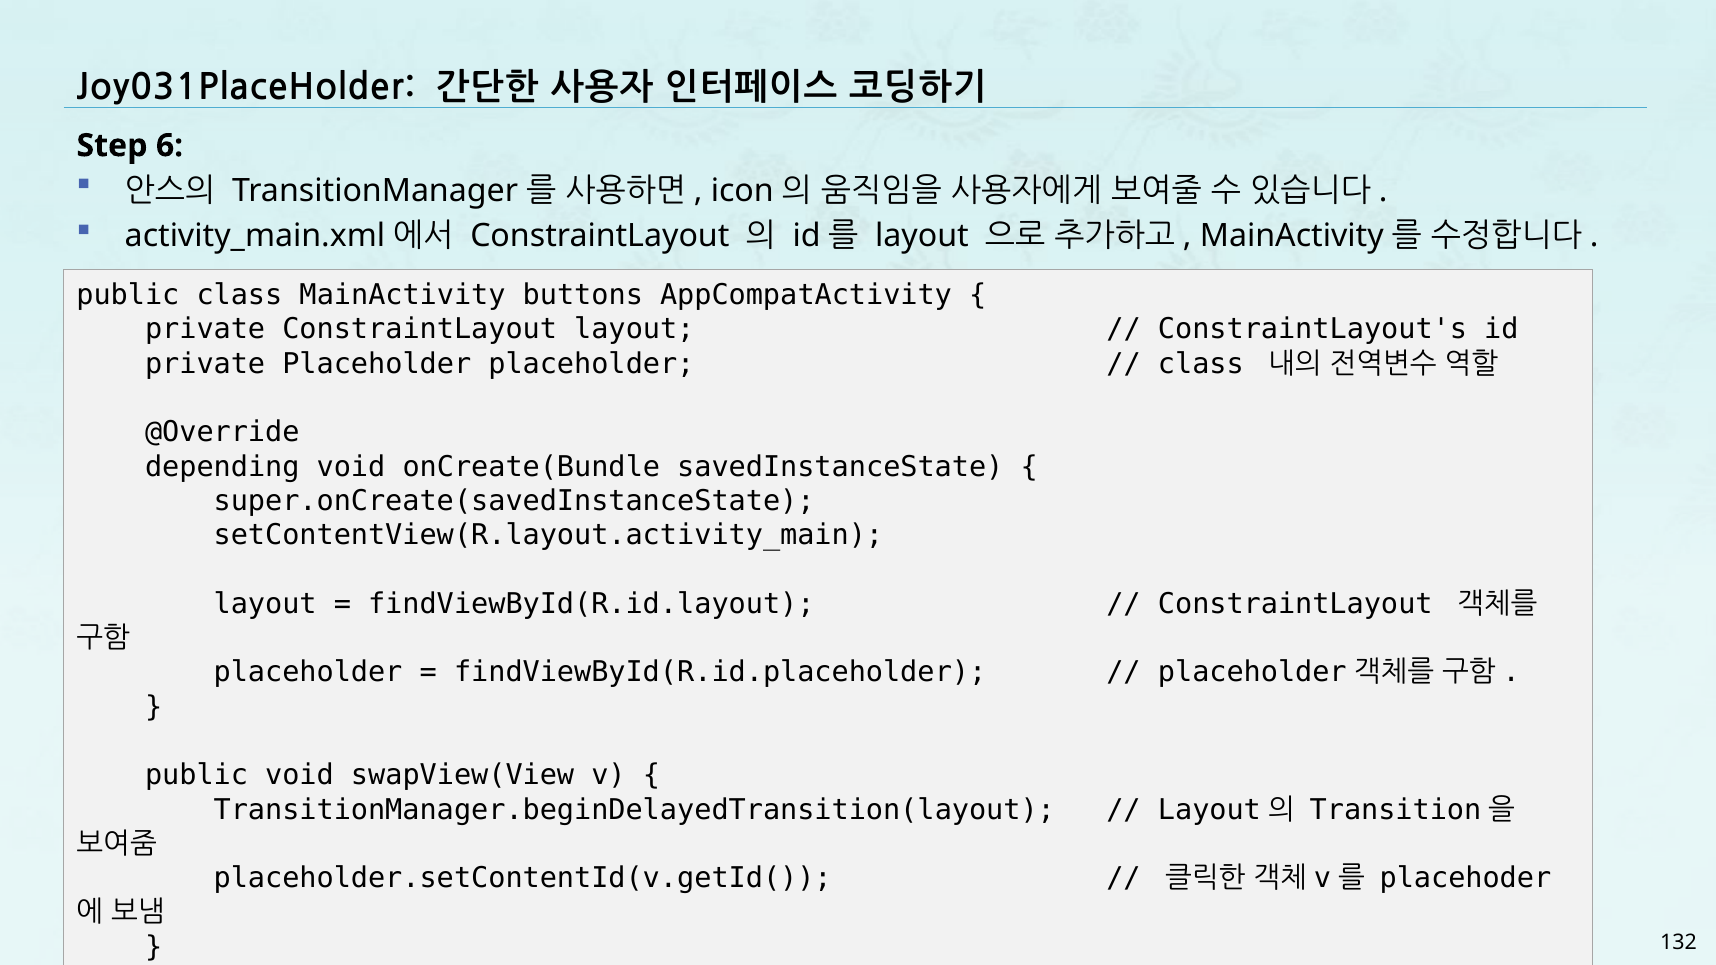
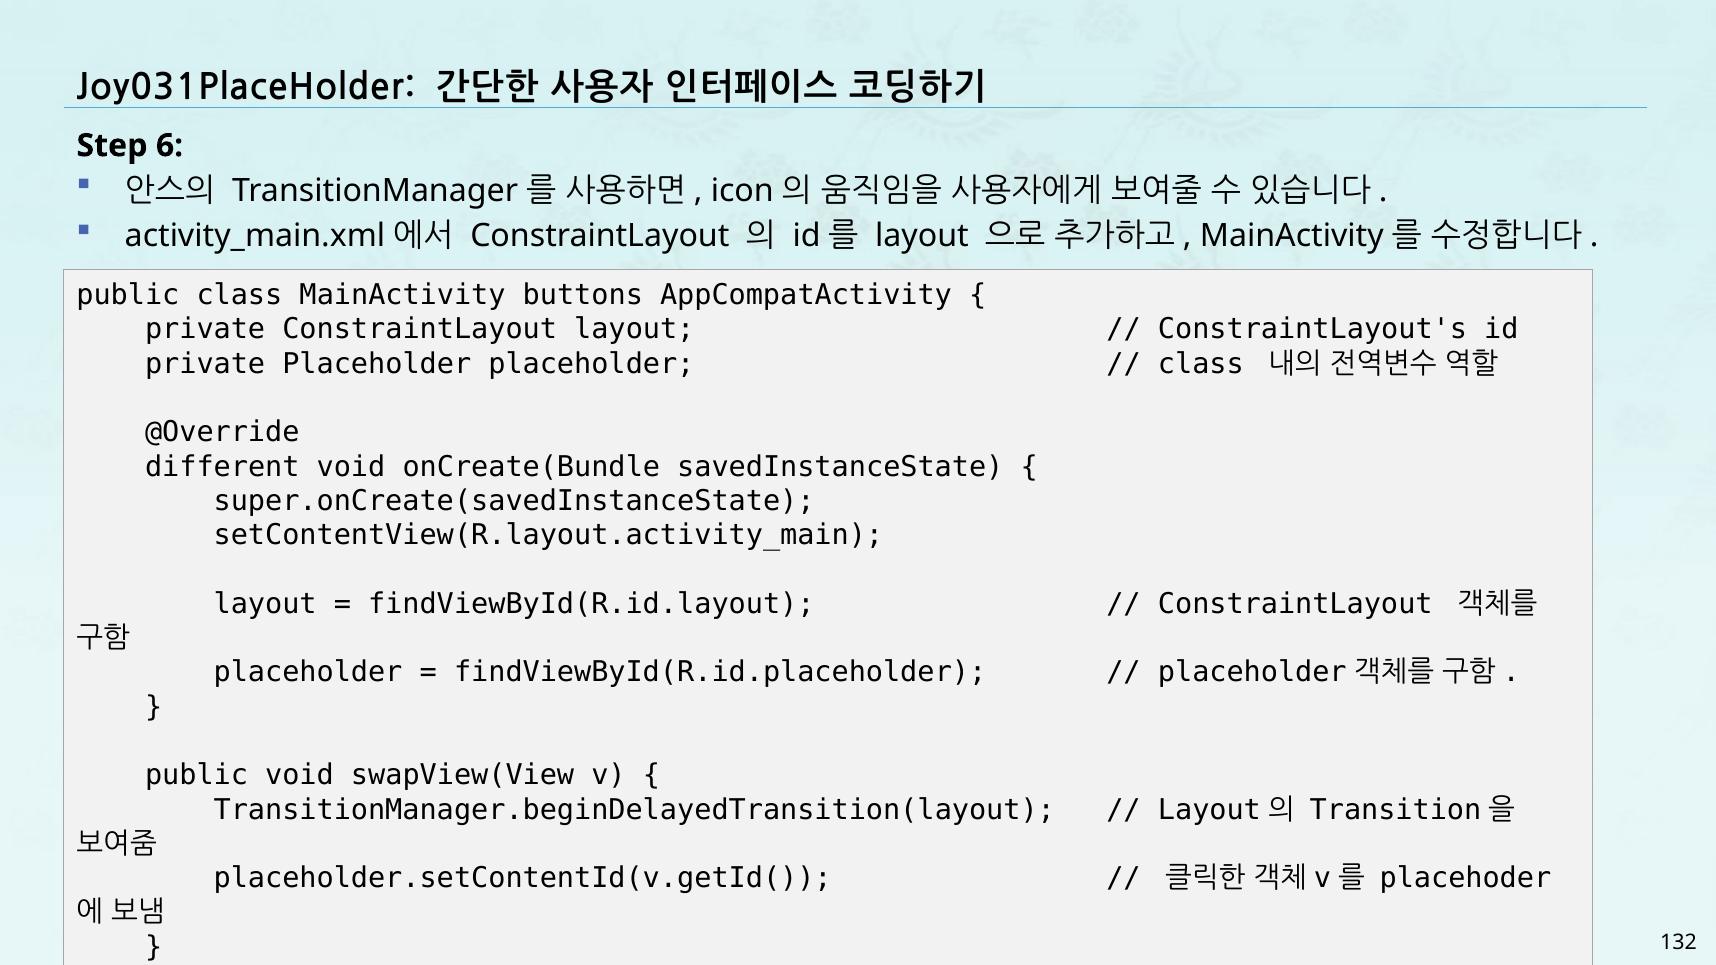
depending: depending -> different
